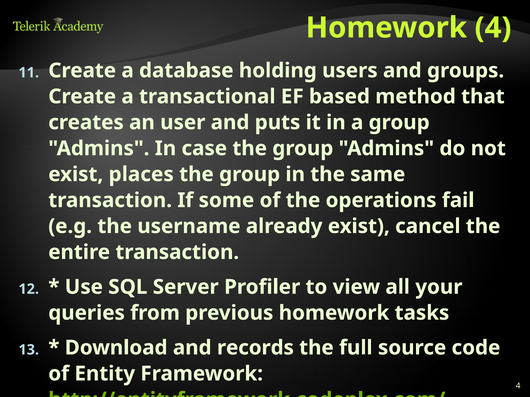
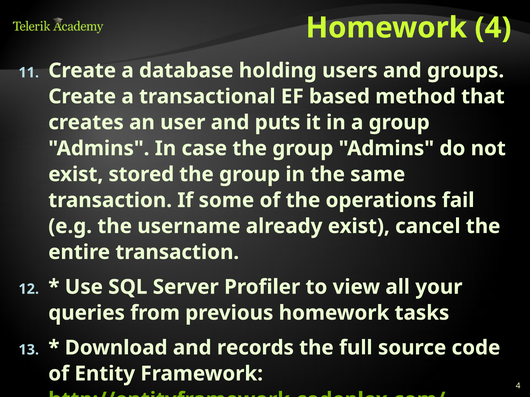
places: places -> stored
